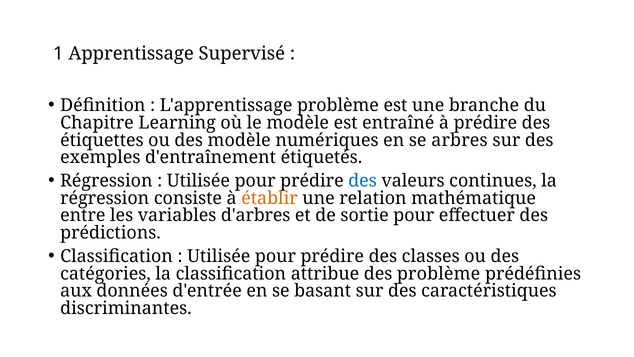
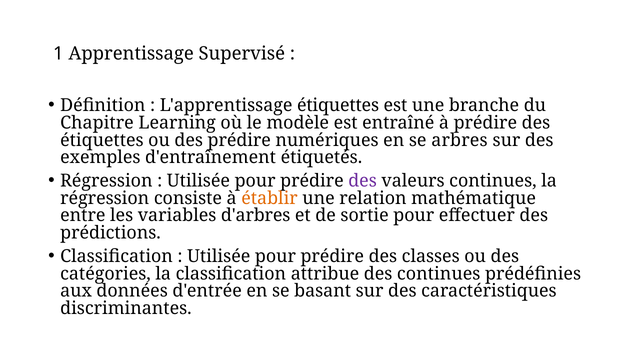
L'apprentissage problème: problème -> étiquettes
des modèle: modèle -> prédire
des at (363, 181) colour: blue -> purple
des problème: problème -> continues
